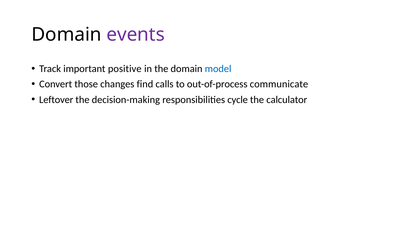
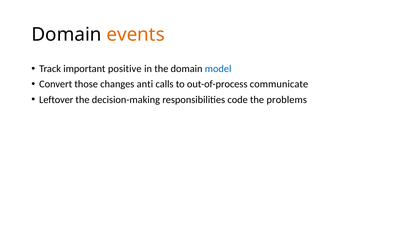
events colour: purple -> orange
find: find -> anti
cycle: cycle -> code
calculator: calculator -> problems
